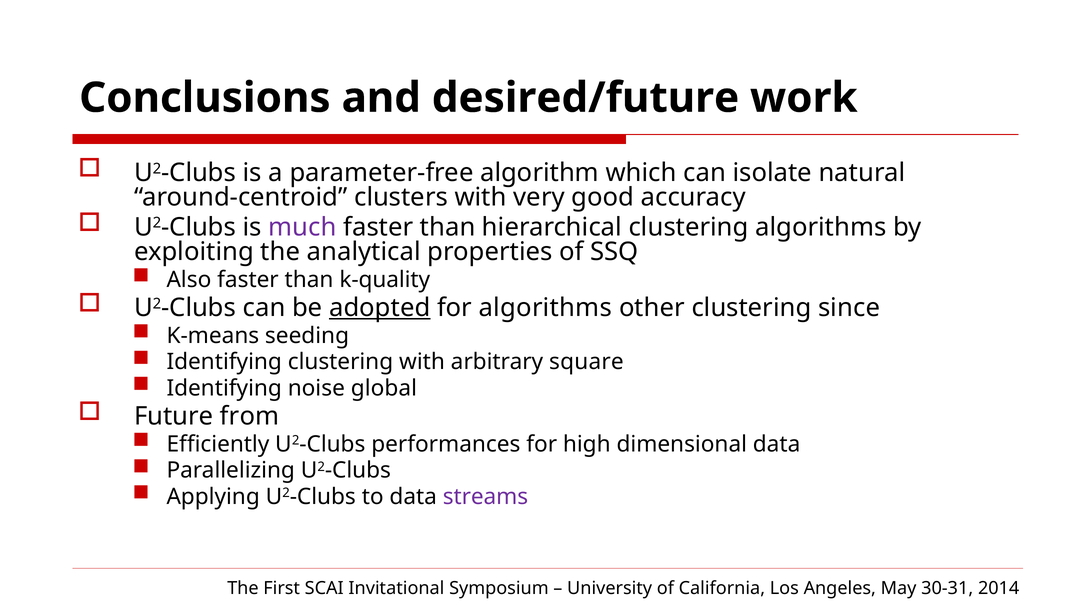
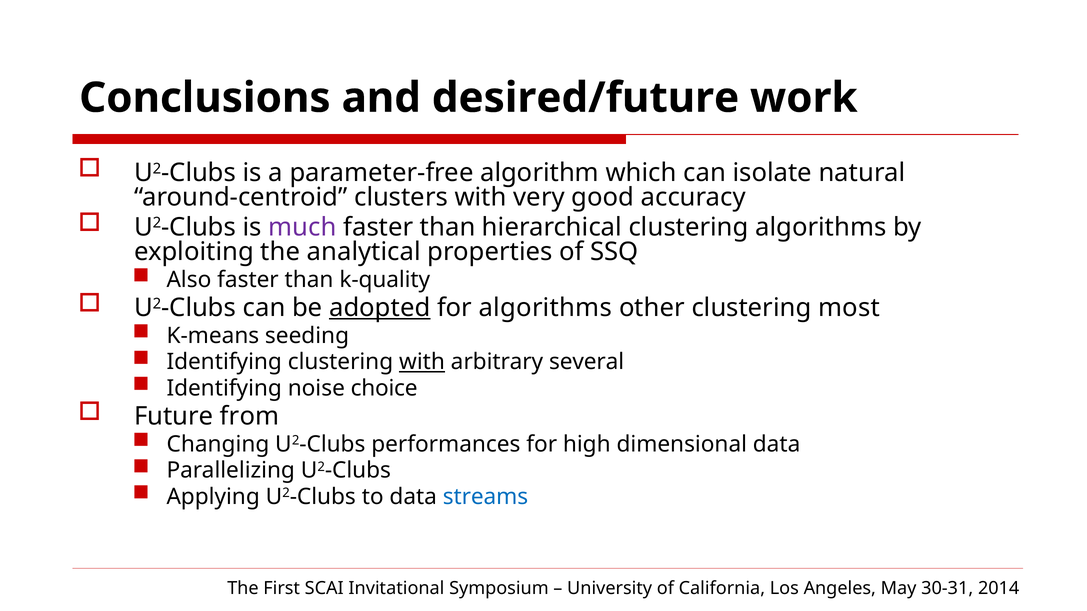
since: since -> most
with at (422, 362) underline: none -> present
square: square -> several
global: global -> choice
Efficiently: Efficiently -> Changing
streams colour: purple -> blue
